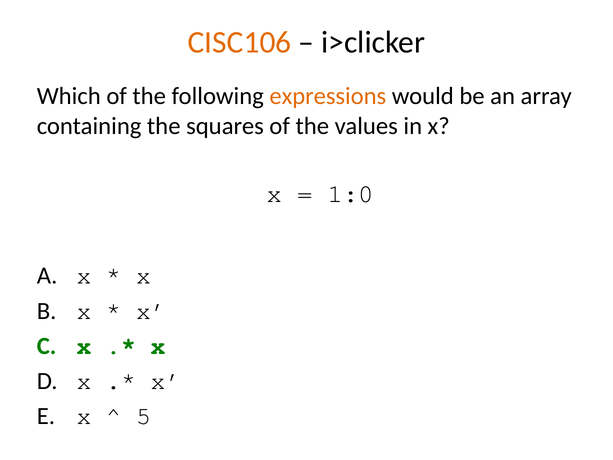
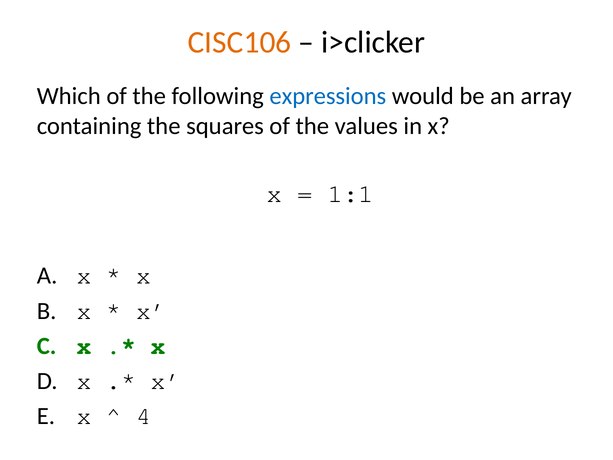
expressions colour: orange -> blue
1:0: 1:0 -> 1:1
5: 5 -> 4
